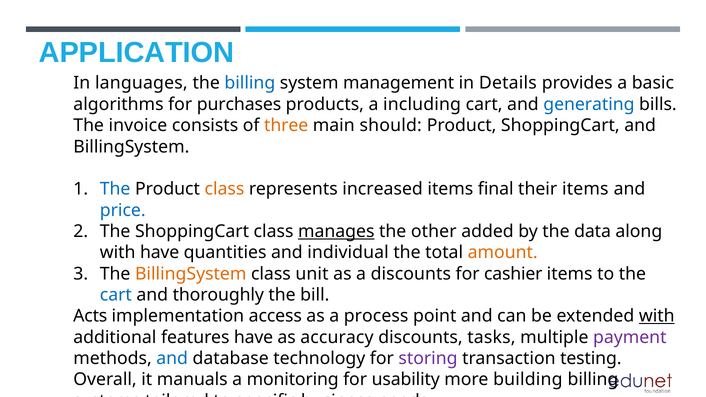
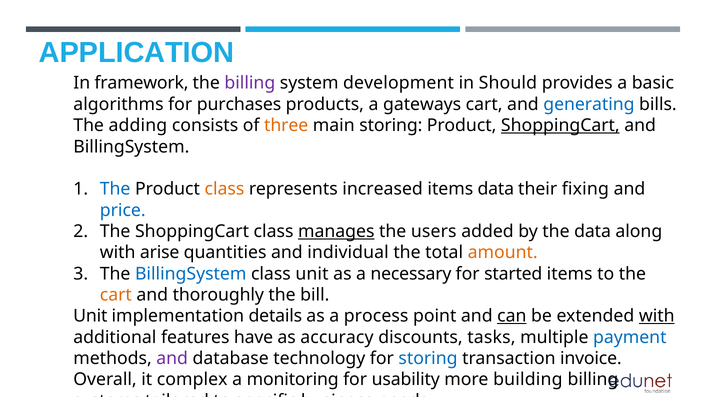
languages: languages -> framework
billing at (250, 83) colour: blue -> purple
management: management -> development
Details: Details -> Should
including: including -> gateways
invoice: invoice -> adding
main should: should -> storing
ShoppingCart at (560, 126) underline: none -> present
items final: final -> data
their items: items -> fixing
other: other -> users
with have: have -> arise
BillingSystem at (191, 274) colour: orange -> blue
a discounts: discounts -> necessary
cashier: cashier -> started
cart at (116, 295) colour: blue -> orange
Acts at (90, 316): Acts -> Unit
access: access -> details
can underline: none -> present
payment colour: purple -> blue
and at (172, 359) colour: blue -> purple
storing at (428, 359) colour: purple -> blue
testing: testing -> invoice
manuals: manuals -> complex
